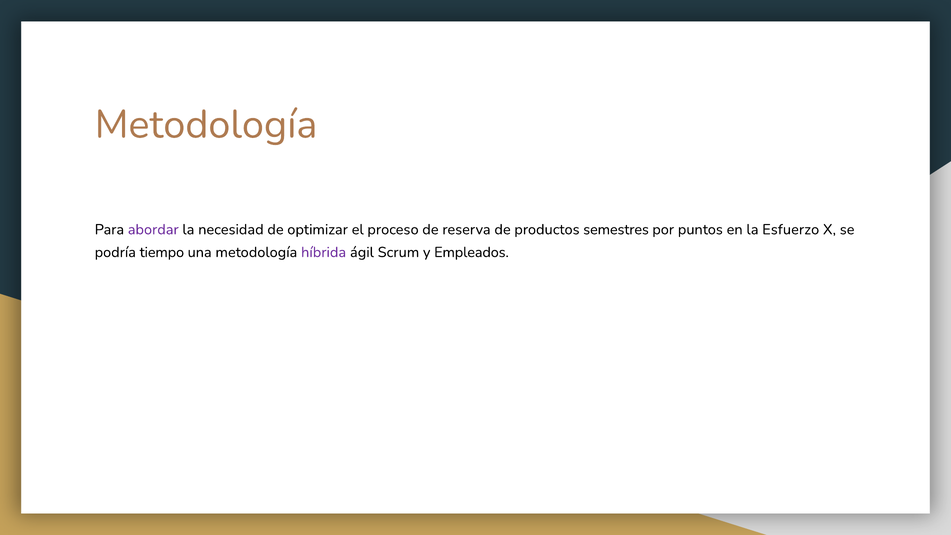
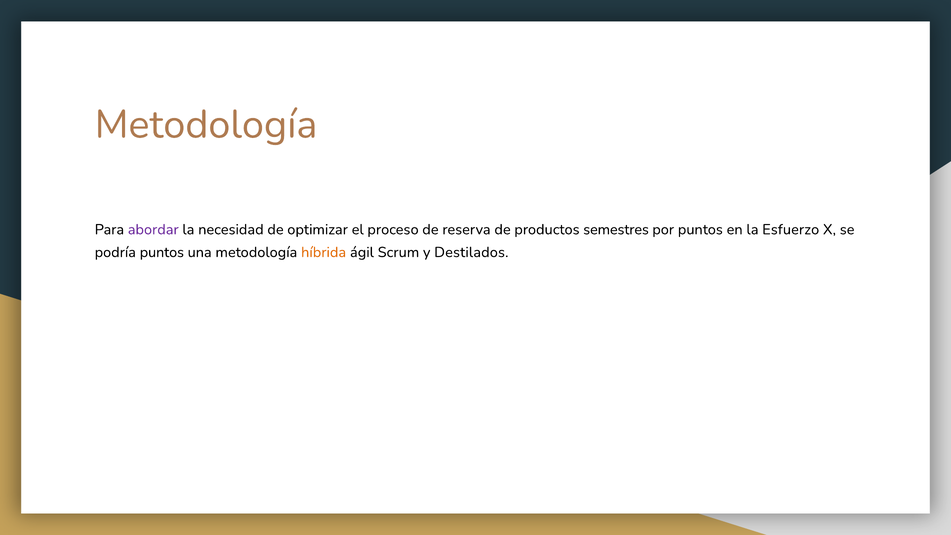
podría tiempo: tiempo -> puntos
híbrida colour: purple -> orange
Empleados: Empleados -> Destilados
